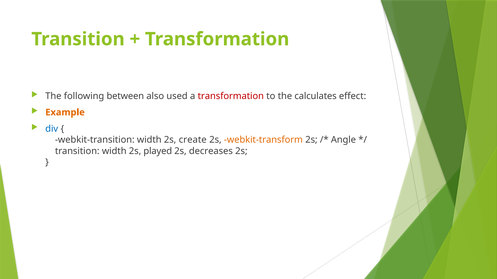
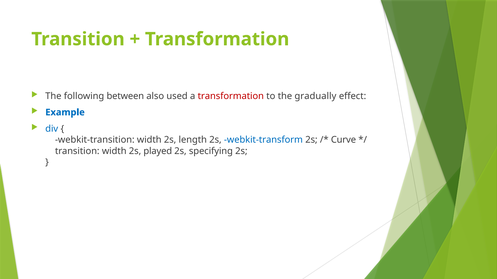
calculates: calculates -> gradually
Example colour: orange -> blue
create: create -> length
webkit-transform colour: orange -> blue
Angle: Angle -> Curve
decreases: decreases -> specifying
